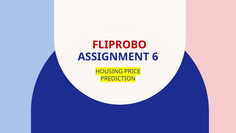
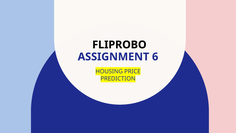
FLIPROBO colour: red -> black
